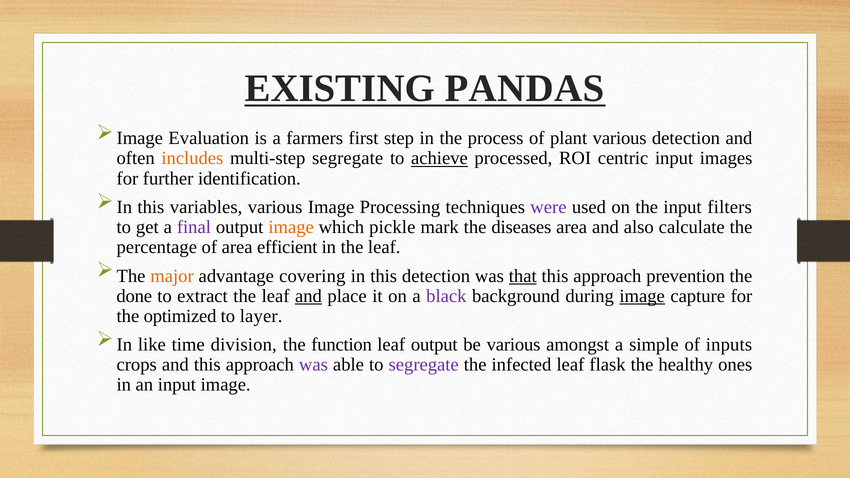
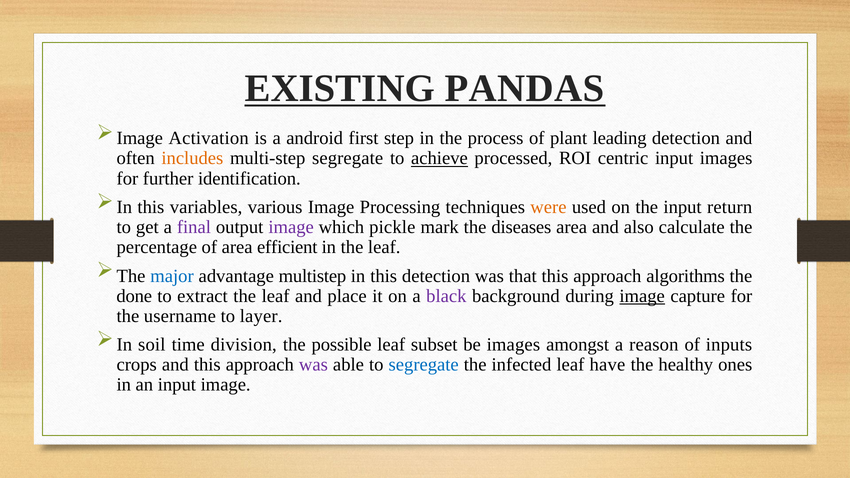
Evaluation: Evaluation -> Activation
farmers: farmers -> android
plant various: various -> leading
were colour: purple -> orange
filters: filters -> return
image at (291, 227) colour: orange -> purple
major colour: orange -> blue
covering: covering -> multistep
that underline: present -> none
prevention: prevention -> algorithms
and at (308, 296) underline: present -> none
optimized: optimized -> username
like: like -> soil
function: function -> possible
leaf output: output -> subset
be various: various -> images
simple: simple -> reason
segregate at (424, 365) colour: purple -> blue
flask: flask -> have
